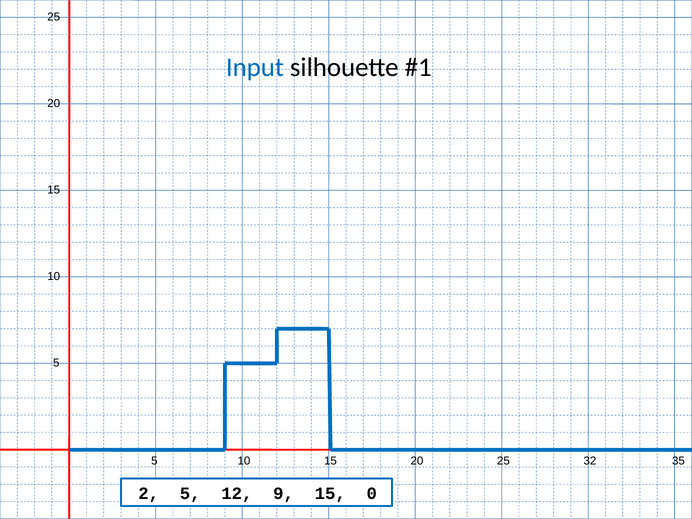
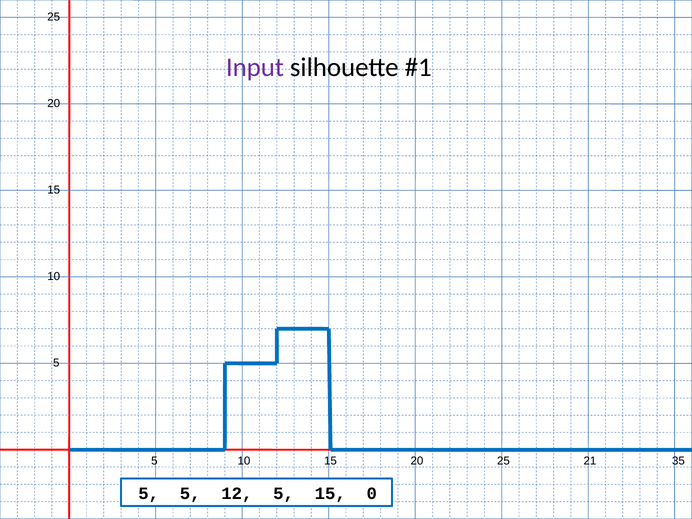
Input colour: blue -> purple
32: 32 -> 21
2 at (149, 494): 2 -> 5
12 9: 9 -> 5
